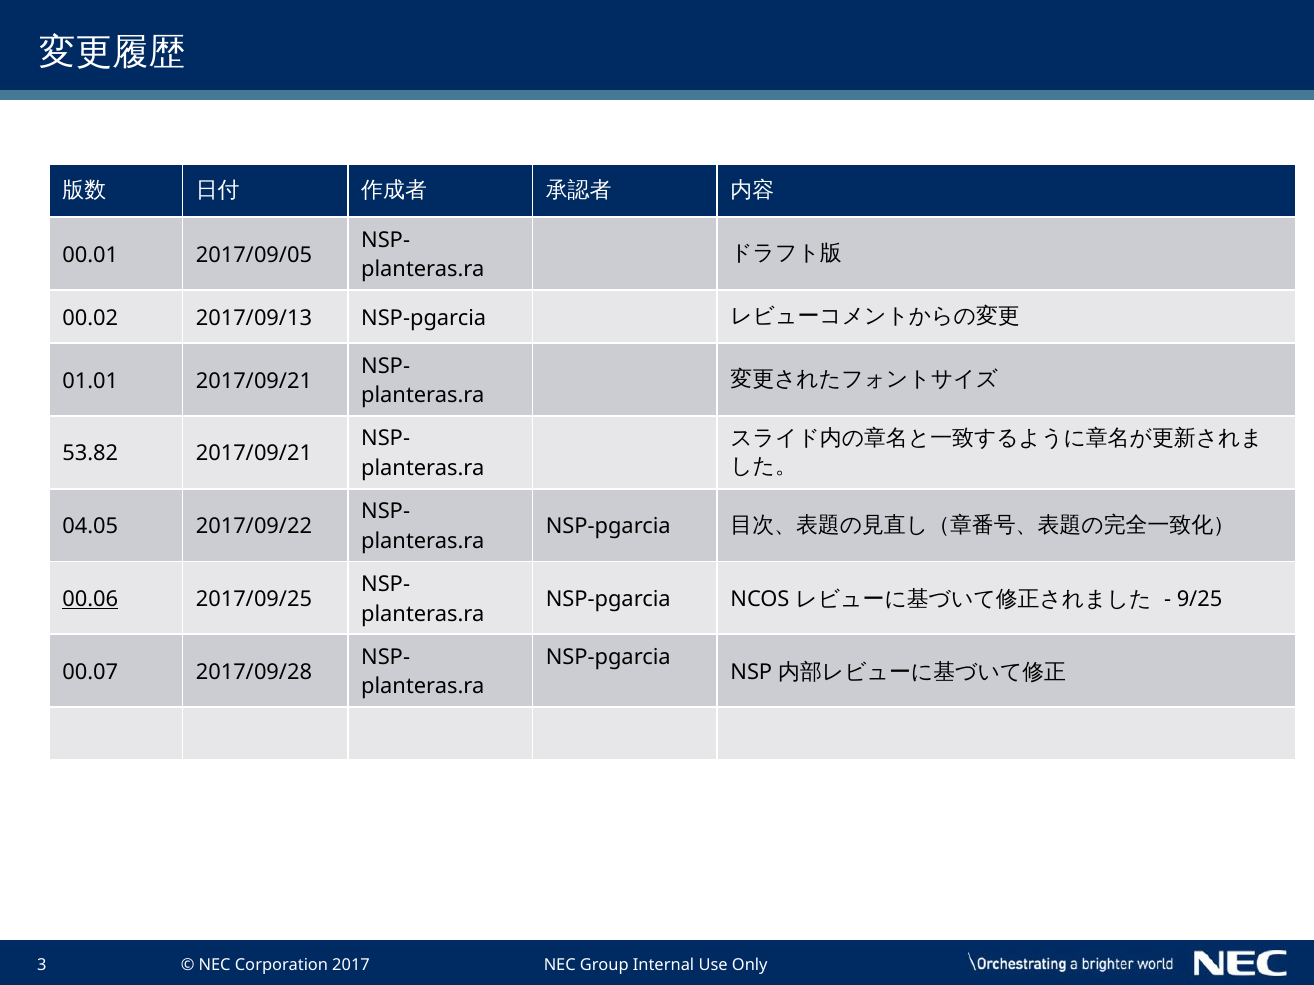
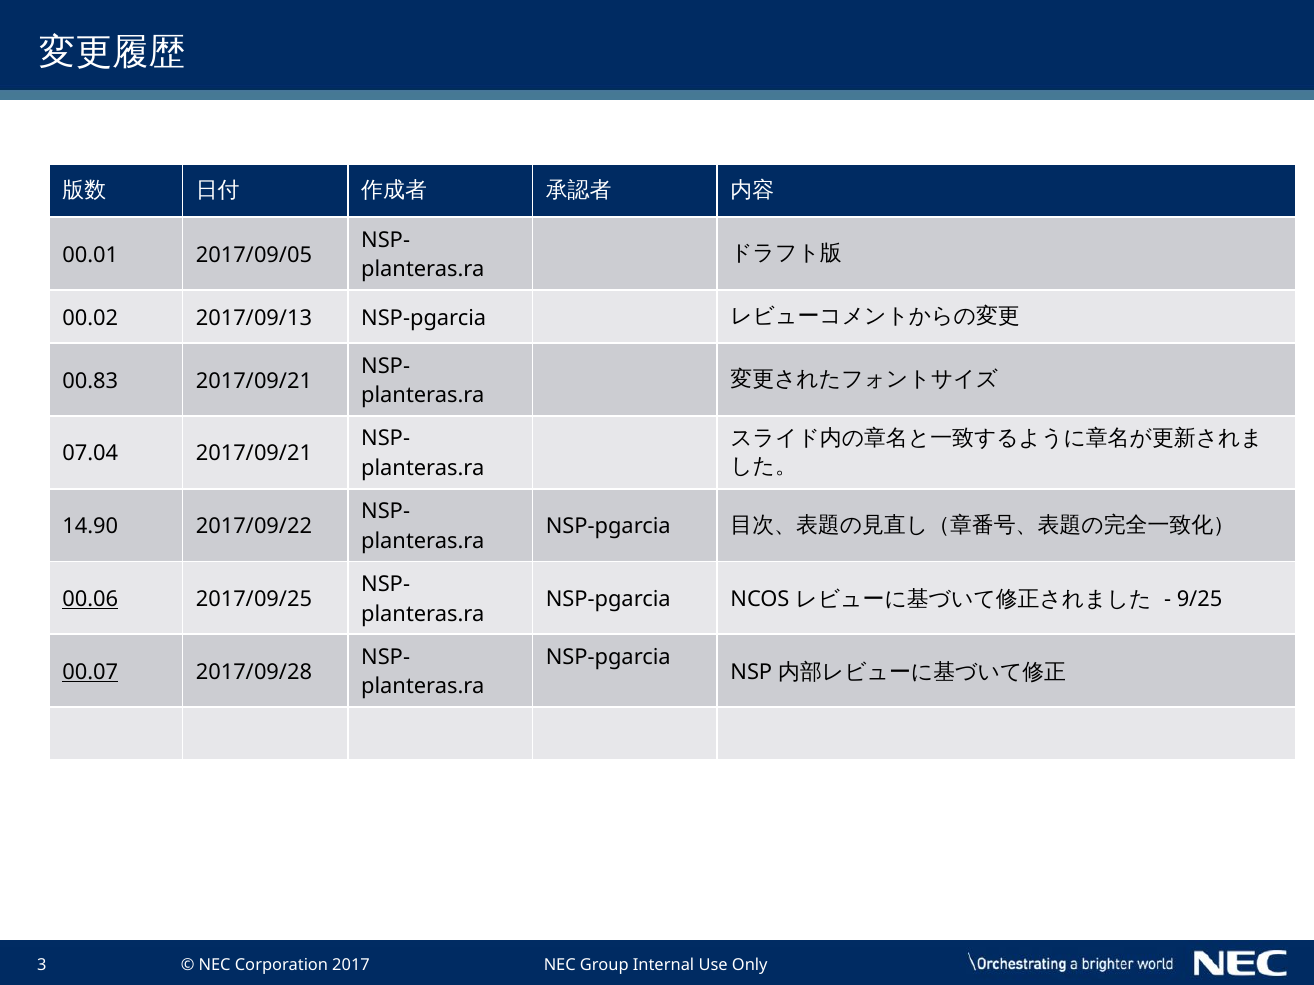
01.01: 01.01 -> 00.83
53.82: 53.82 -> 07.04
04.05: 04.05 -> 14.90
00.07 underline: none -> present
